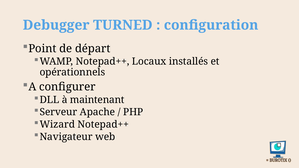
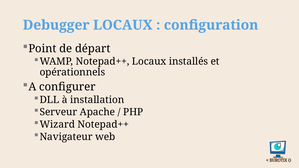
Debugger TURNED: TURNED -> LOCAUX
maintenant: maintenant -> installation
